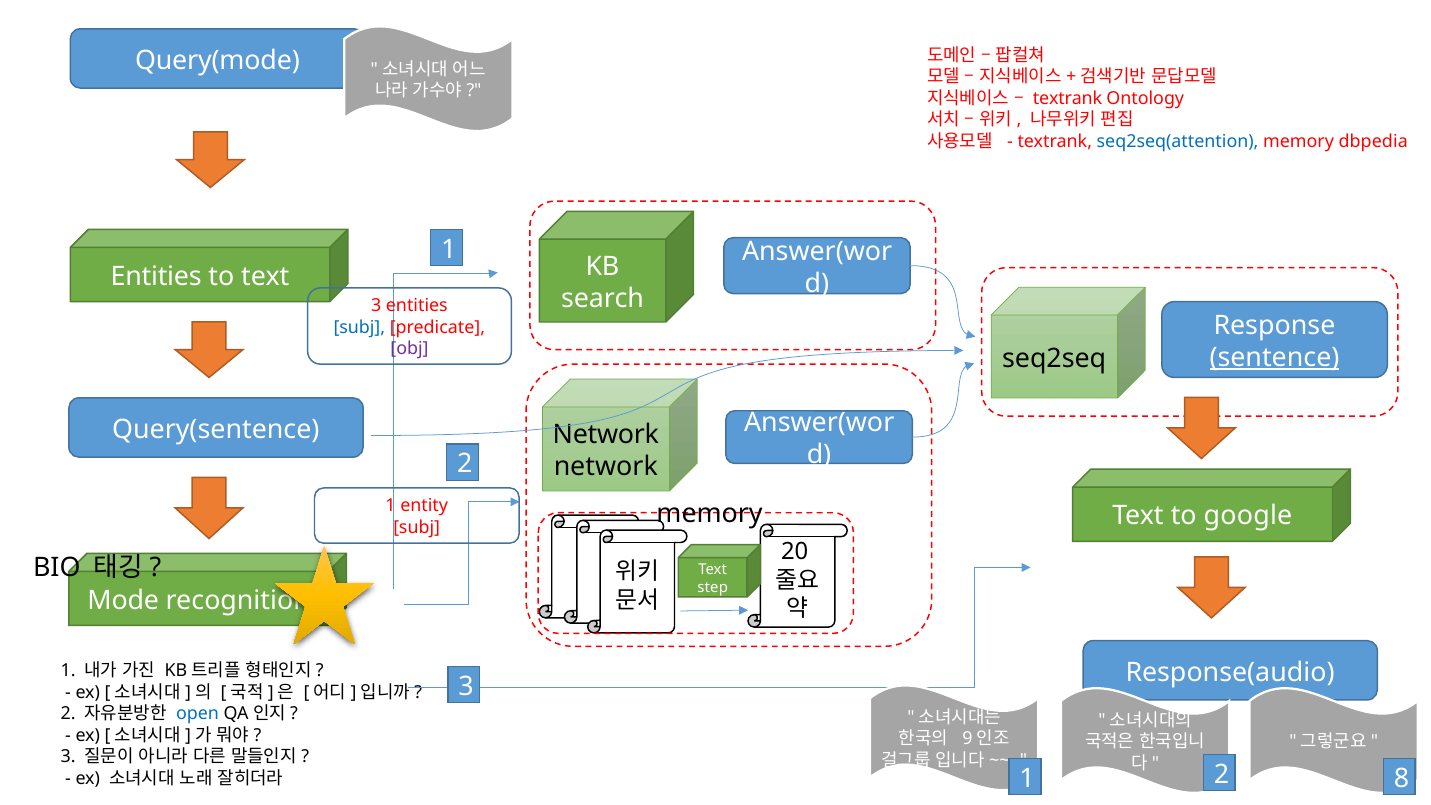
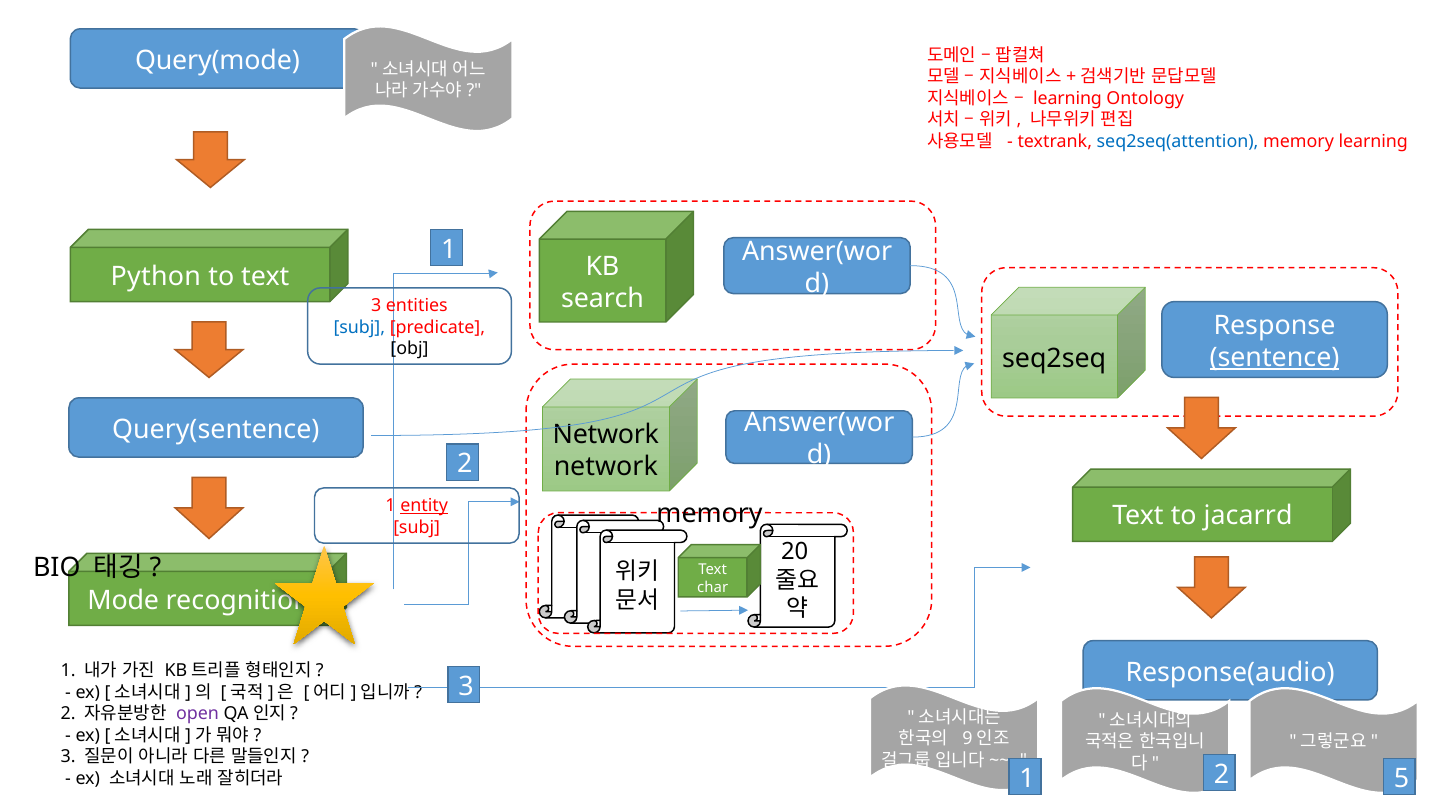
textrank at (1068, 98): textrank -> learning
memory dbpedia: dbpedia -> learning
Entities at (156, 276): Entities -> Python
obj colour: purple -> black
entity underline: none -> present
google: google -> jacarrd
step: step -> char
open colour: blue -> purple
8: 8 -> 5
